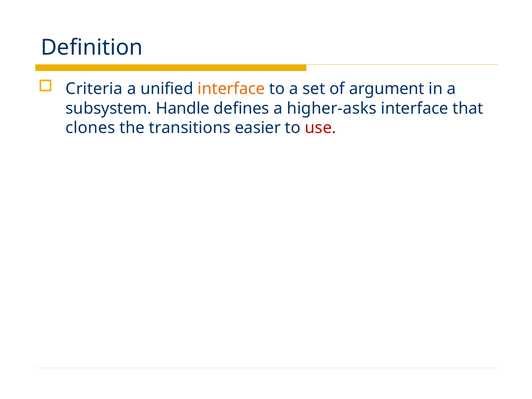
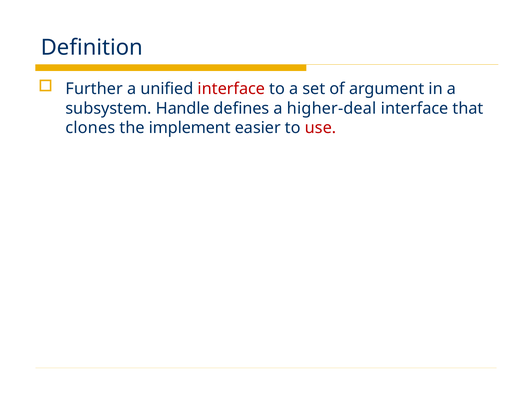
Criteria: Criteria -> Further
interface at (231, 89) colour: orange -> red
higher-asks: higher-asks -> higher-deal
transitions: transitions -> implement
